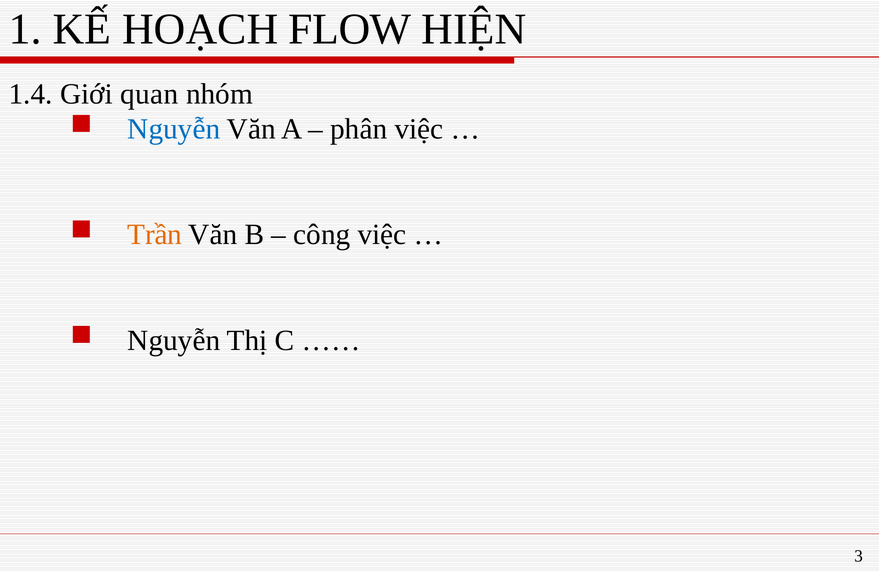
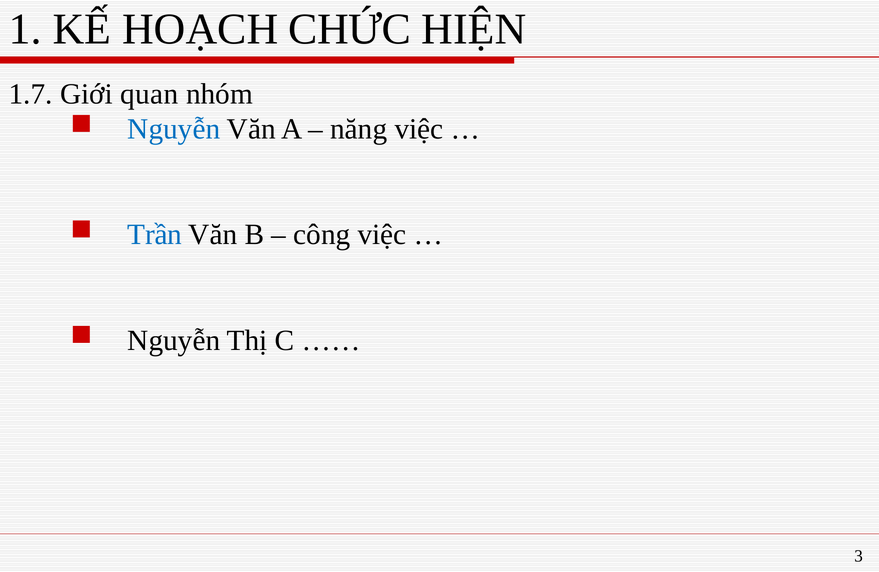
FLOW: FLOW -> CHỨC
1.4: 1.4 -> 1.7
phân: phân -> năng
Trần colour: orange -> blue
